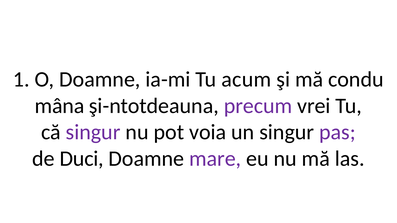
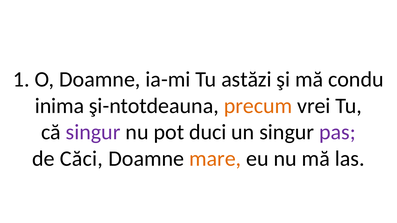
acum: acum -> astăzi
mâna: mâna -> inima
precum colour: purple -> orange
voia: voia -> duci
Duci: Duci -> Căci
mare colour: purple -> orange
